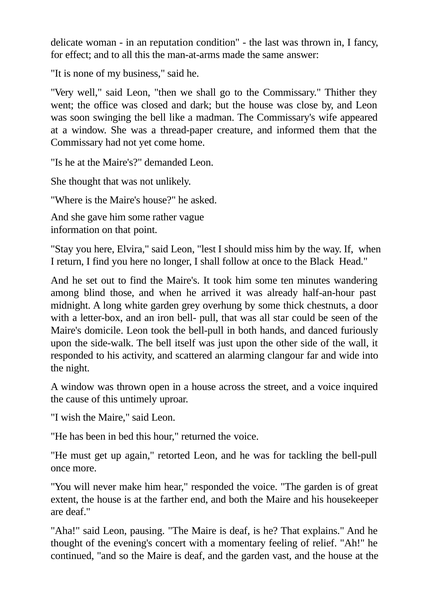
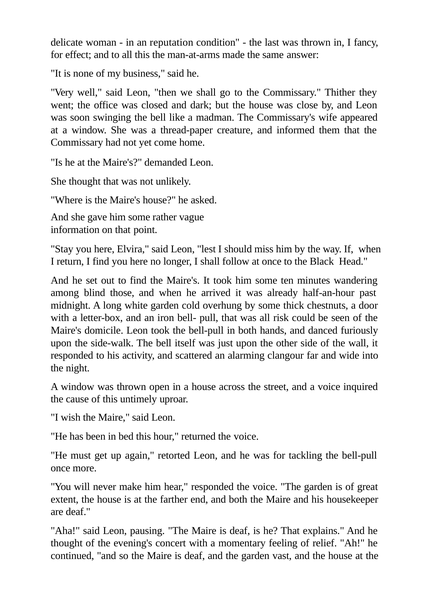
grey: grey -> cold
star: star -> risk
